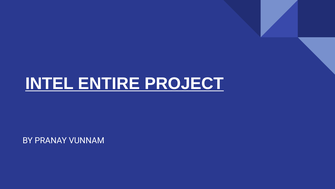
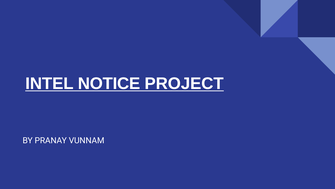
ENTIRE: ENTIRE -> NOTICE
